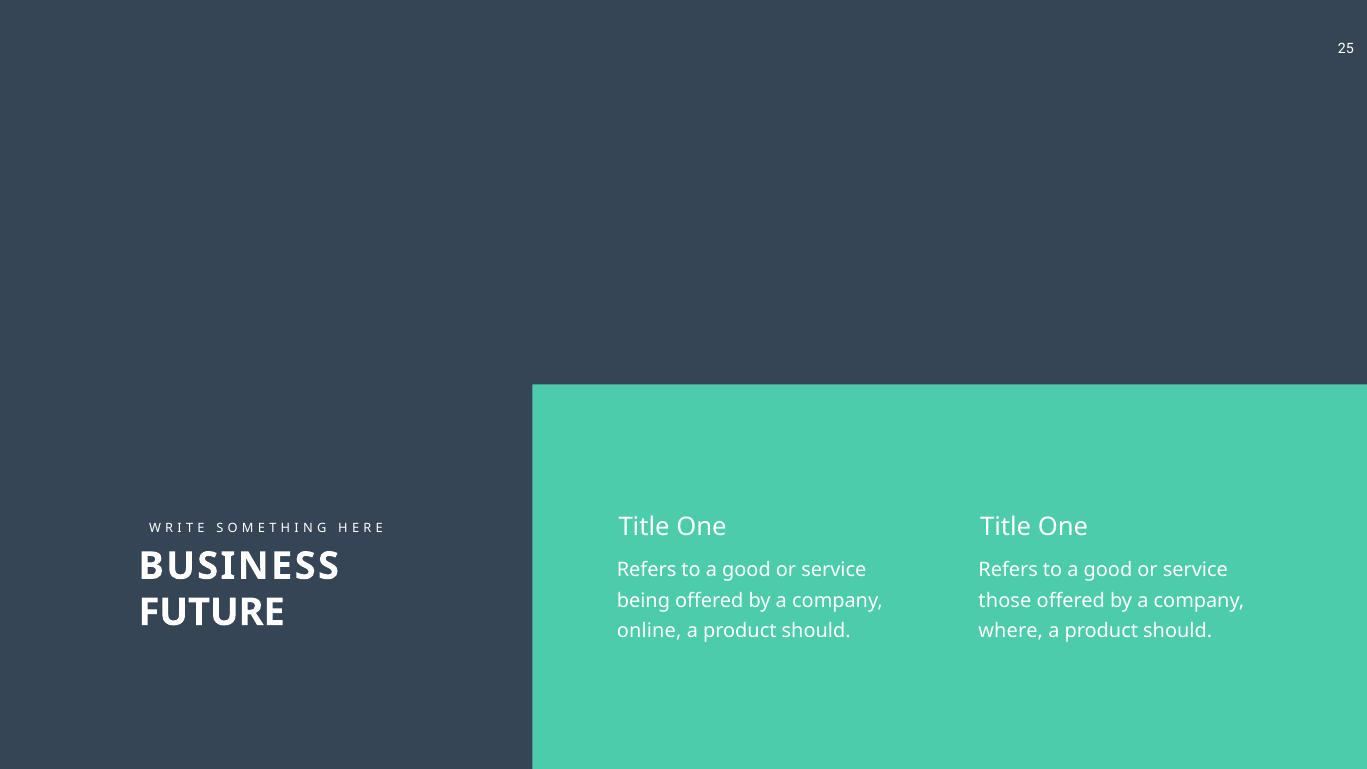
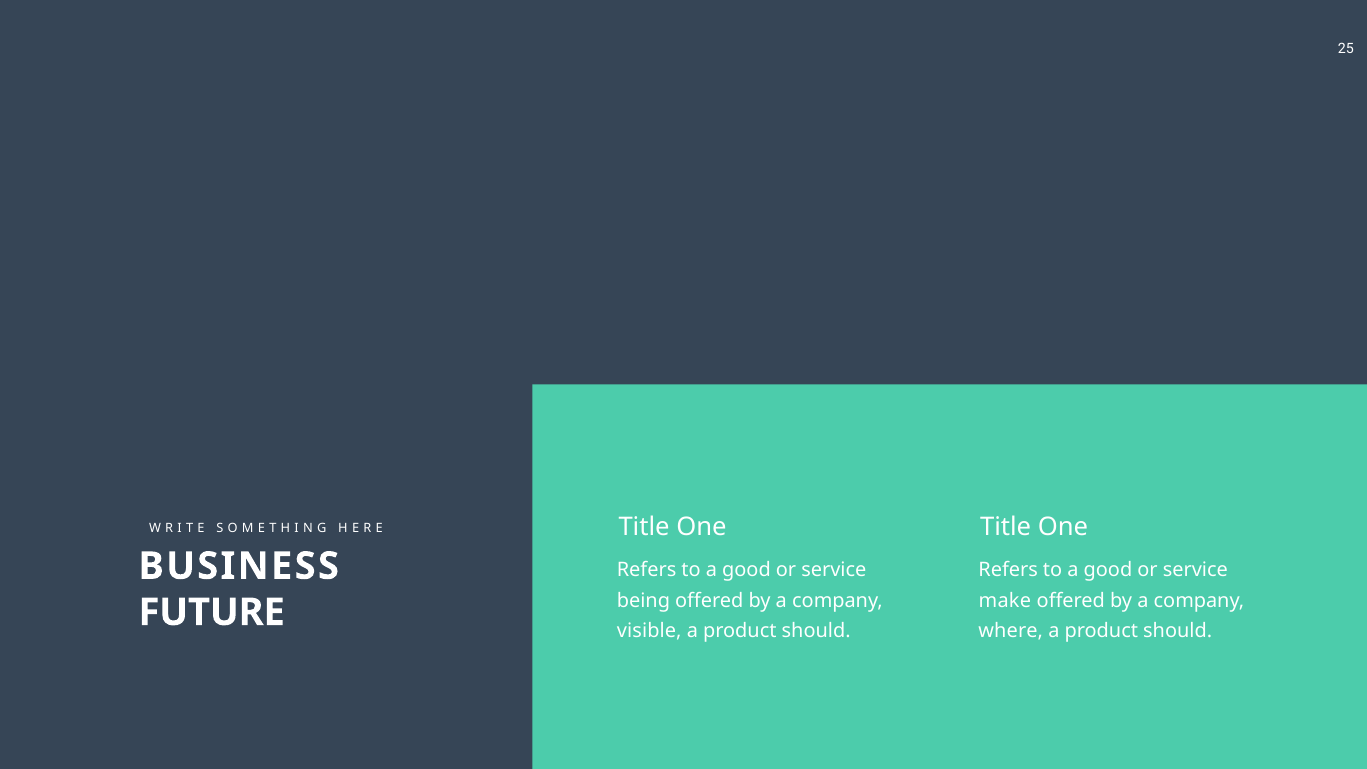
those: those -> make
online: online -> visible
